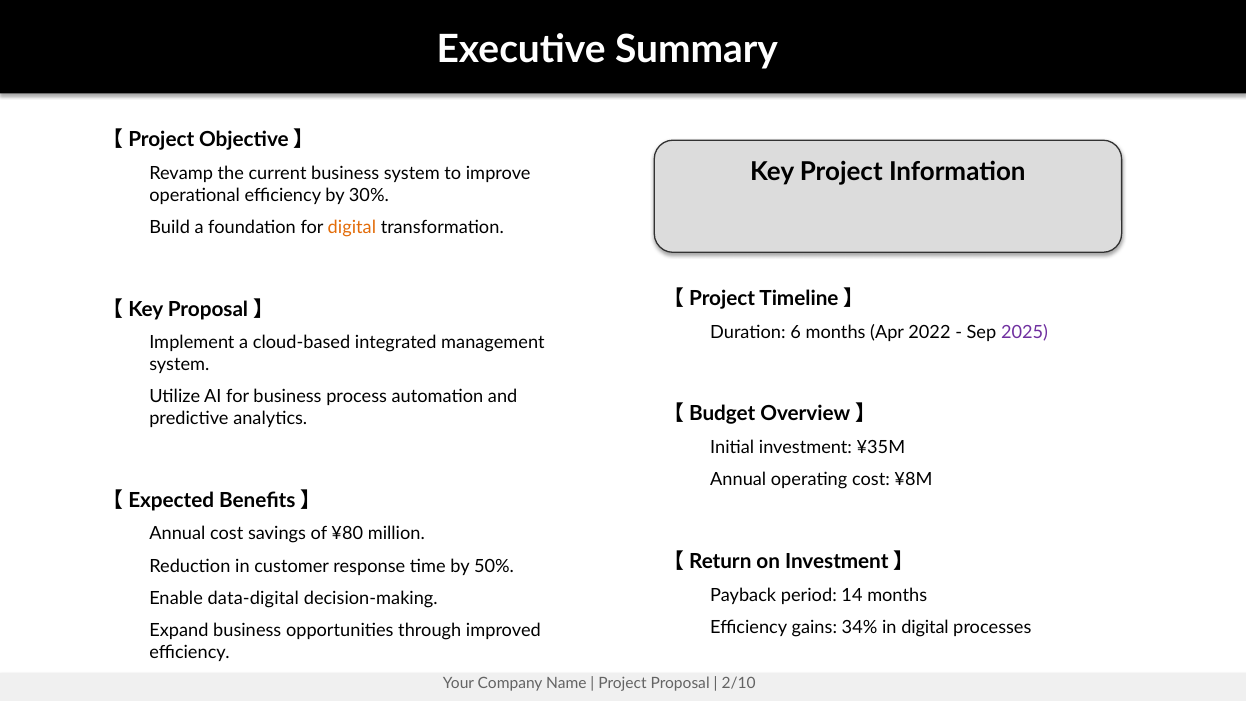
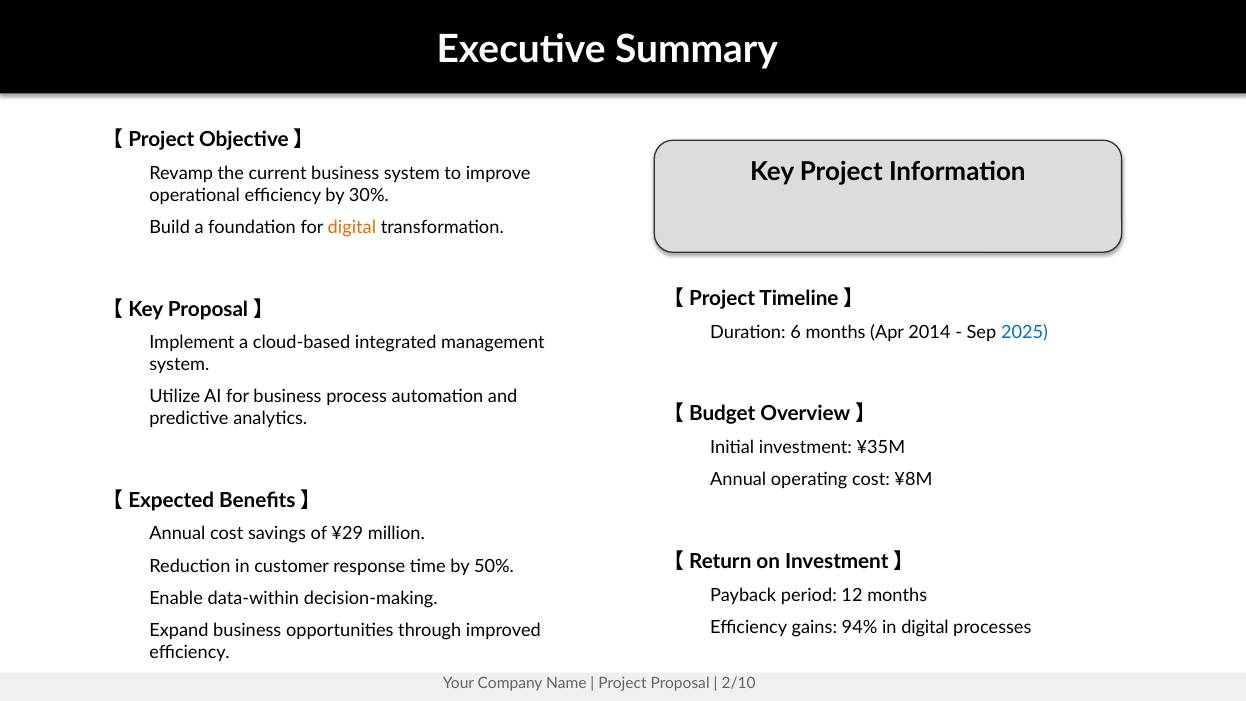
2022: 2022 -> 2014
2025 colour: purple -> blue
¥80: ¥80 -> ¥29
14: 14 -> 12
data-digital: data-digital -> data-within
34%: 34% -> 94%
